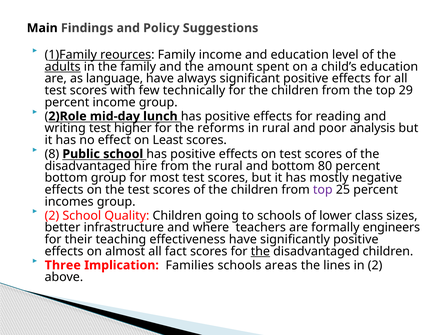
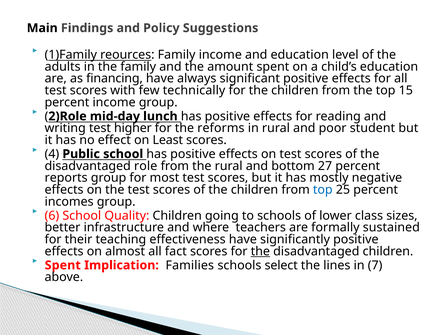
adults underline: present -> none
language: language -> financing
29: 29 -> 15
analysis: analysis -> student
8: 8 -> 4
hire: hire -> role
80: 80 -> 27
bottom at (66, 178): bottom -> reports
top at (323, 190) colour: purple -> blue
2 at (52, 216): 2 -> 6
engineers: engineers -> sustained
Three at (63, 265): Three -> Spent
areas: areas -> select
in 2: 2 -> 7
